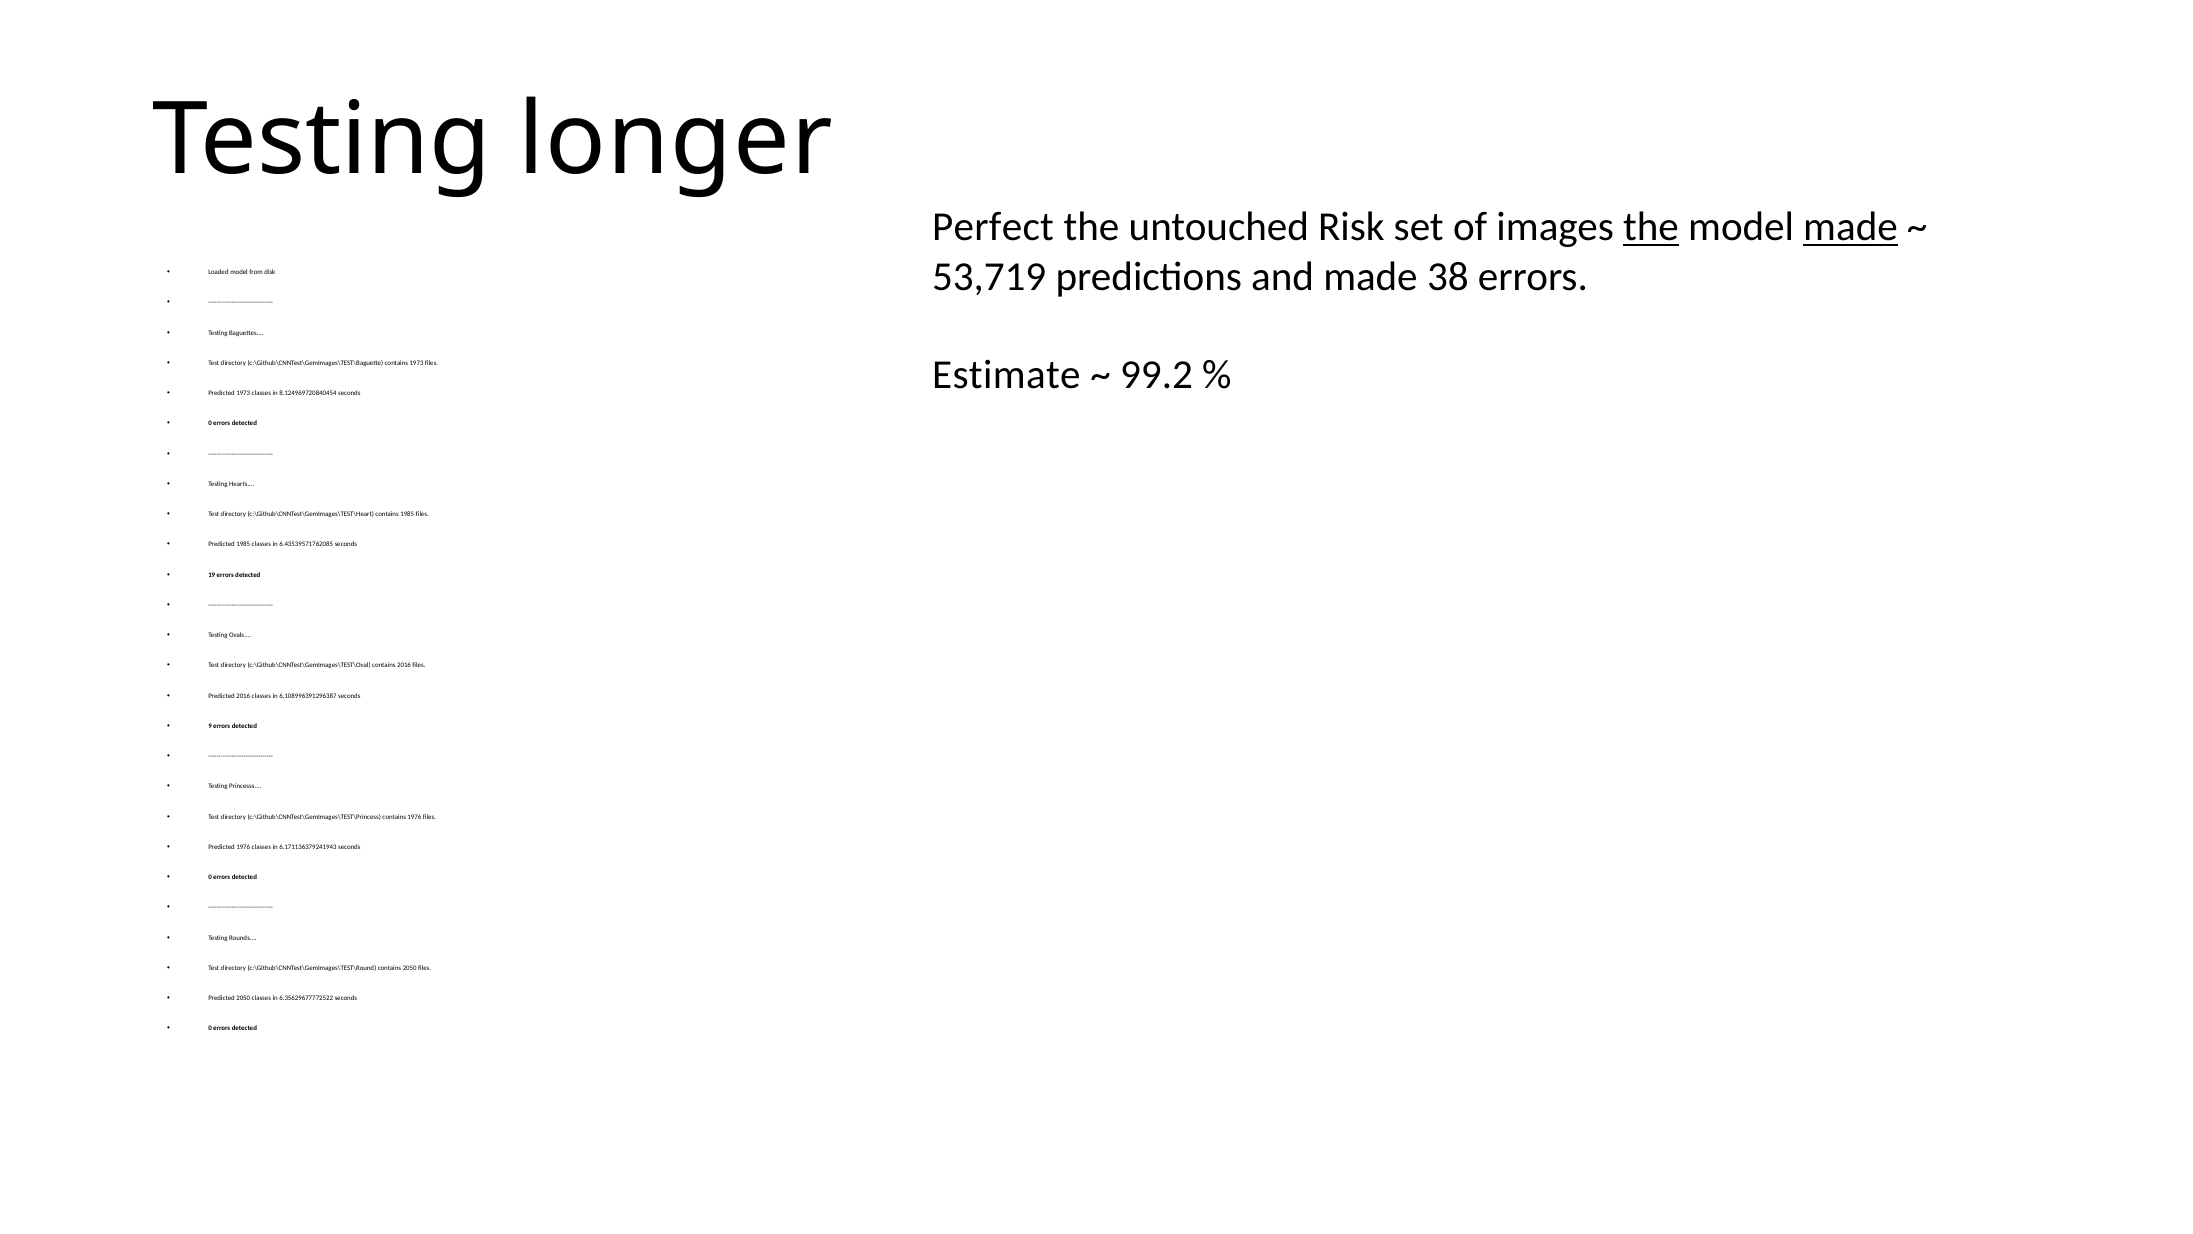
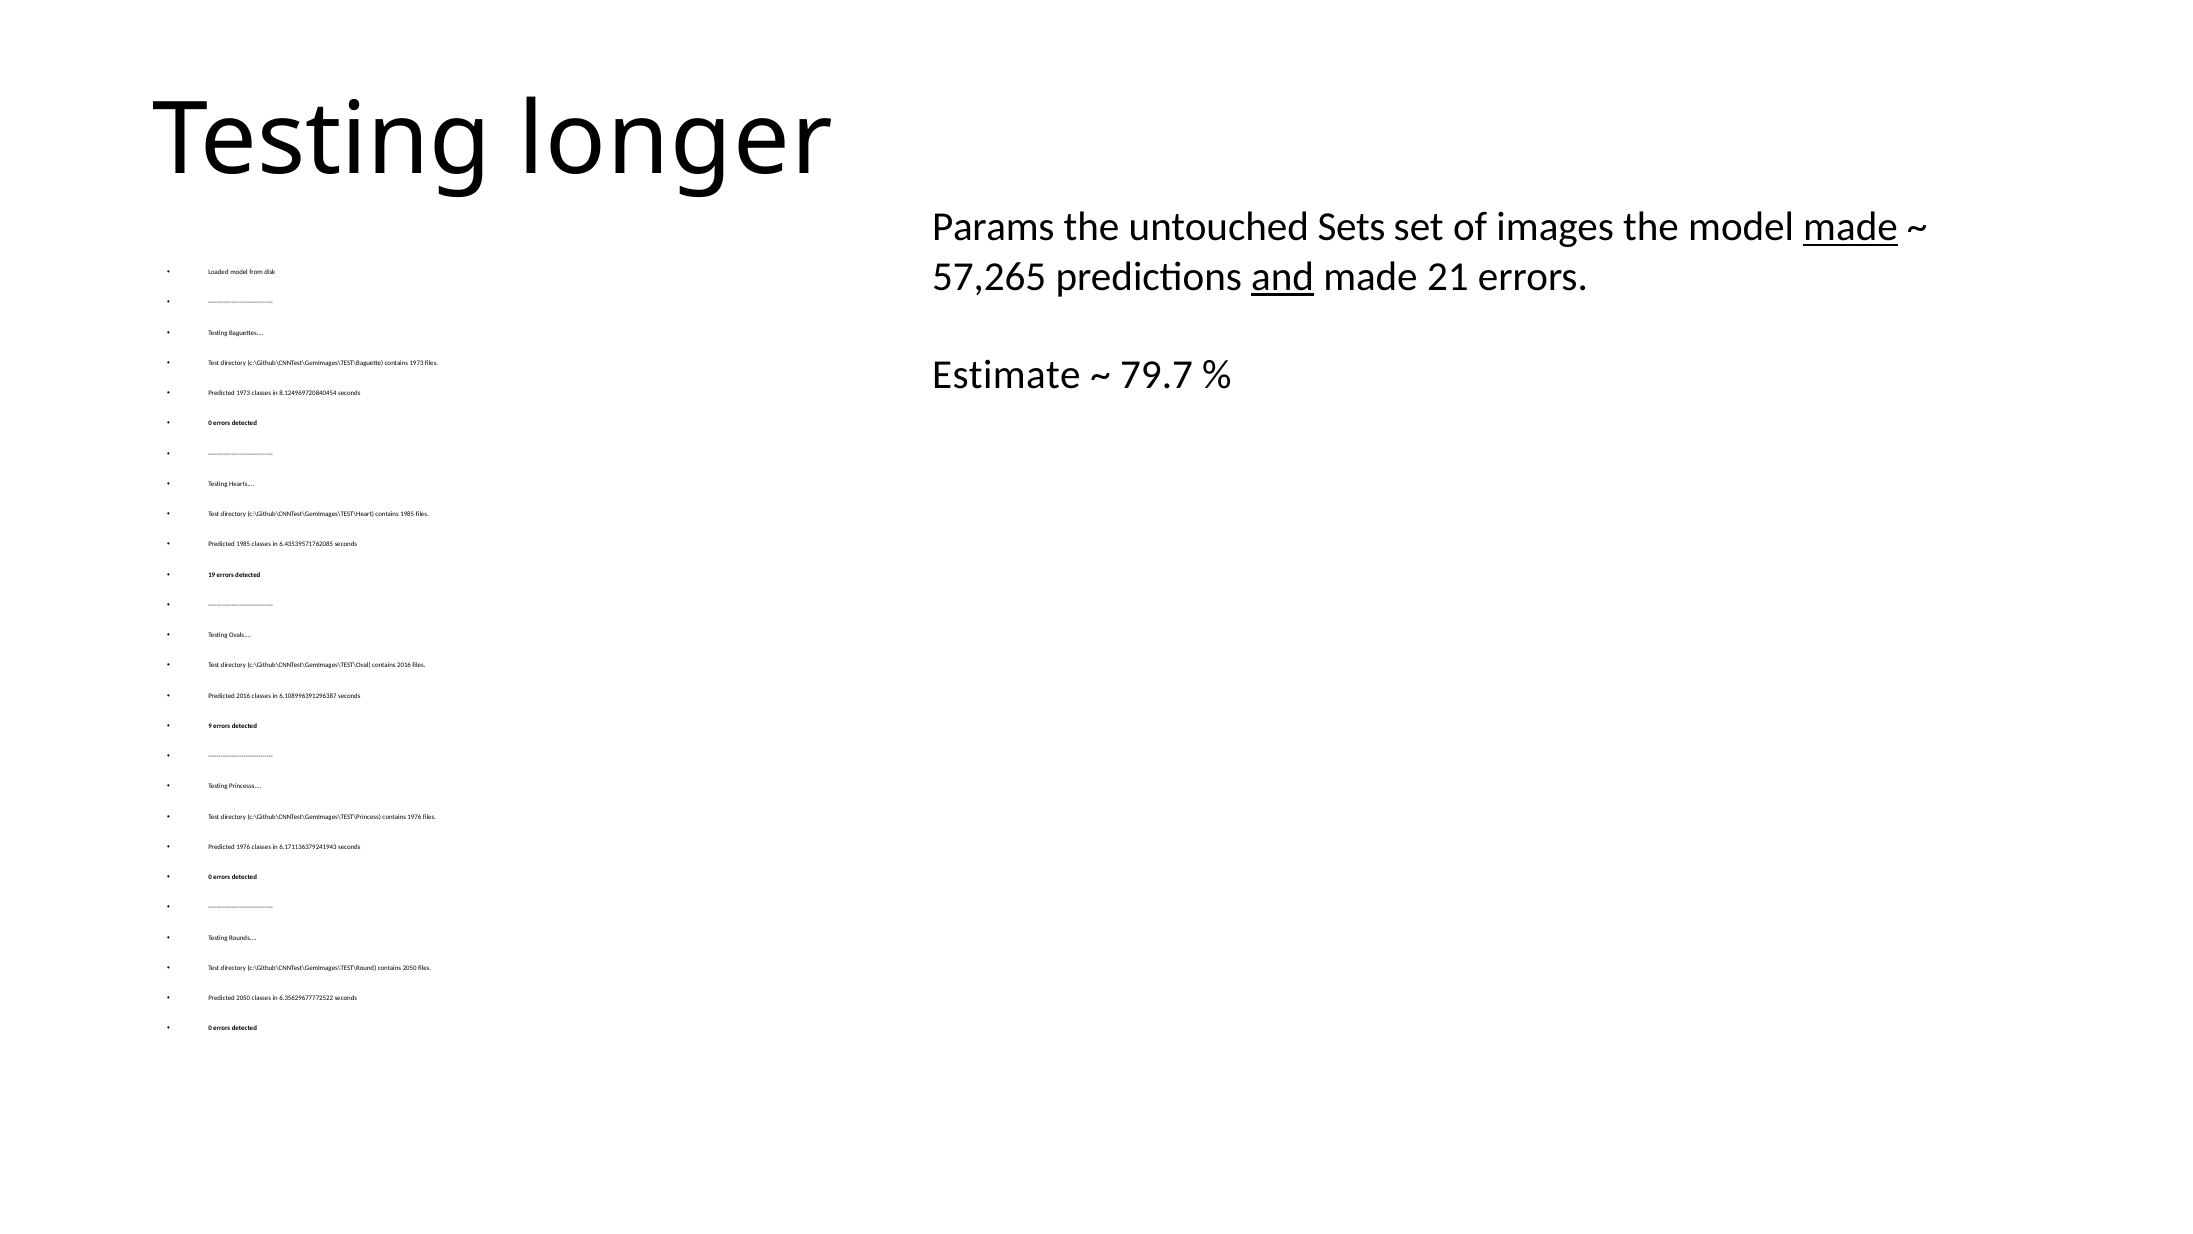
Perfect: Perfect -> Params
Risk: Risk -> Sets
the at (1651, 227) underline: present -> none
53,719: 53,719 -> 57,265
and underline: none -> present
38: 38 -> 21
99.2: 99.2 -> 79.7
